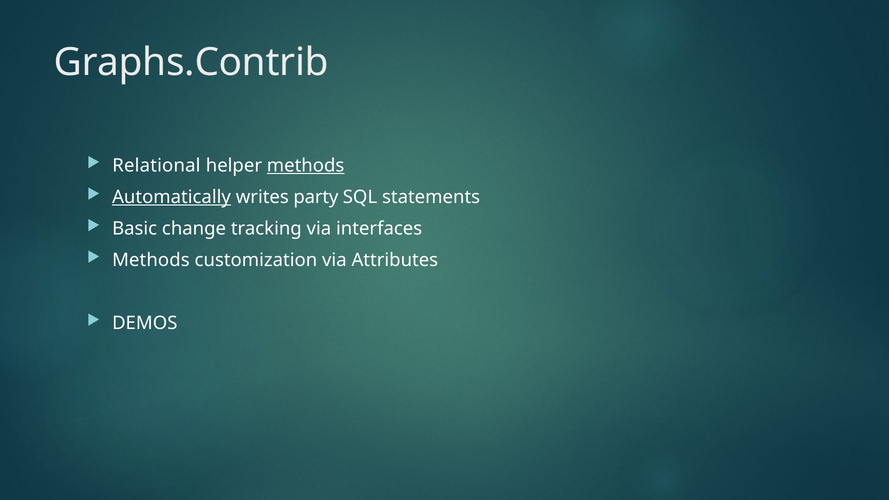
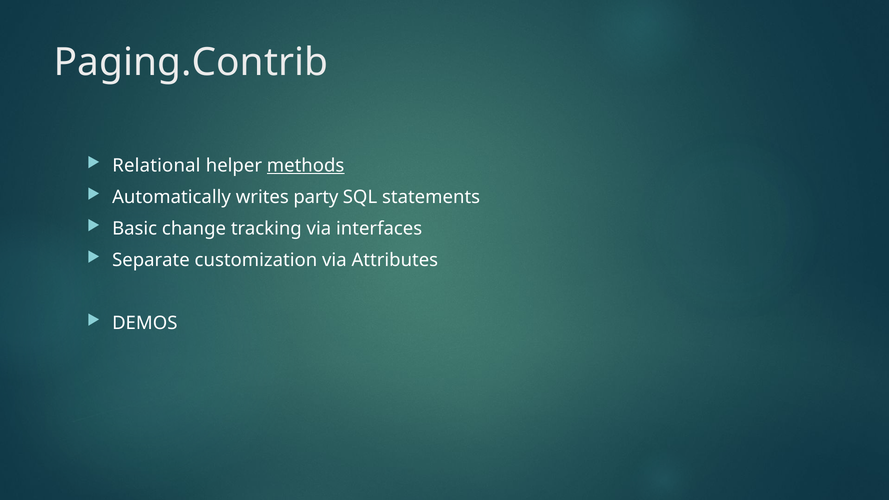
Graphs.Contrib: Graphs.Contrib -> Paging.Contrib
Automatically underline: present -> none
Methods at (151, 260): Methods -> Separate
